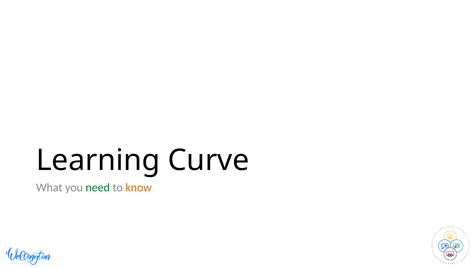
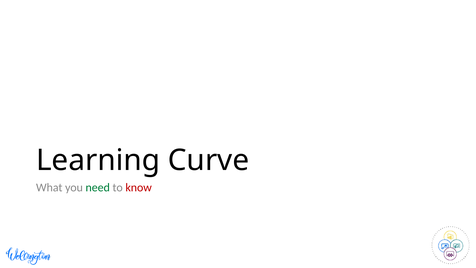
know colour: orange -> red
